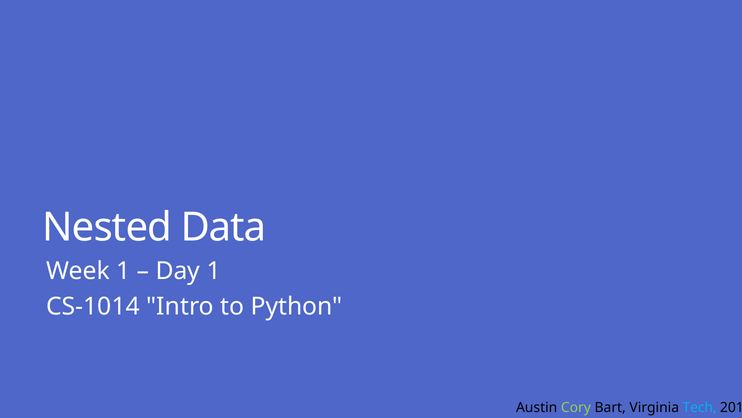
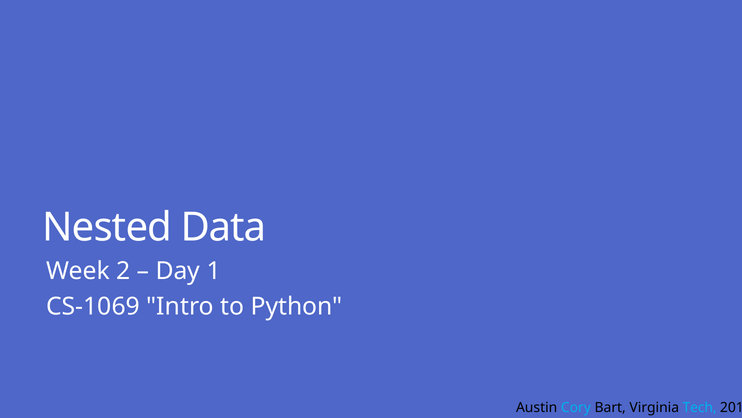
Week 1: 1 -> 2
CS-1014: CS-1014 -> CS-1069
Cory colour: light green -> light blue
